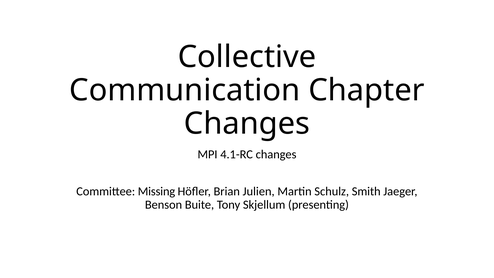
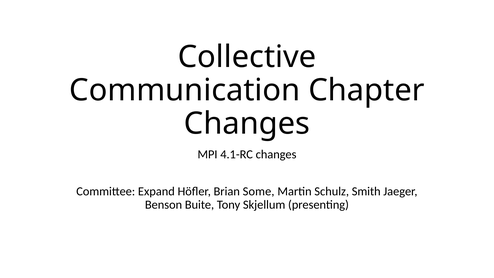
Missing: Missing -> Expand
Julien: Julien -> Some
